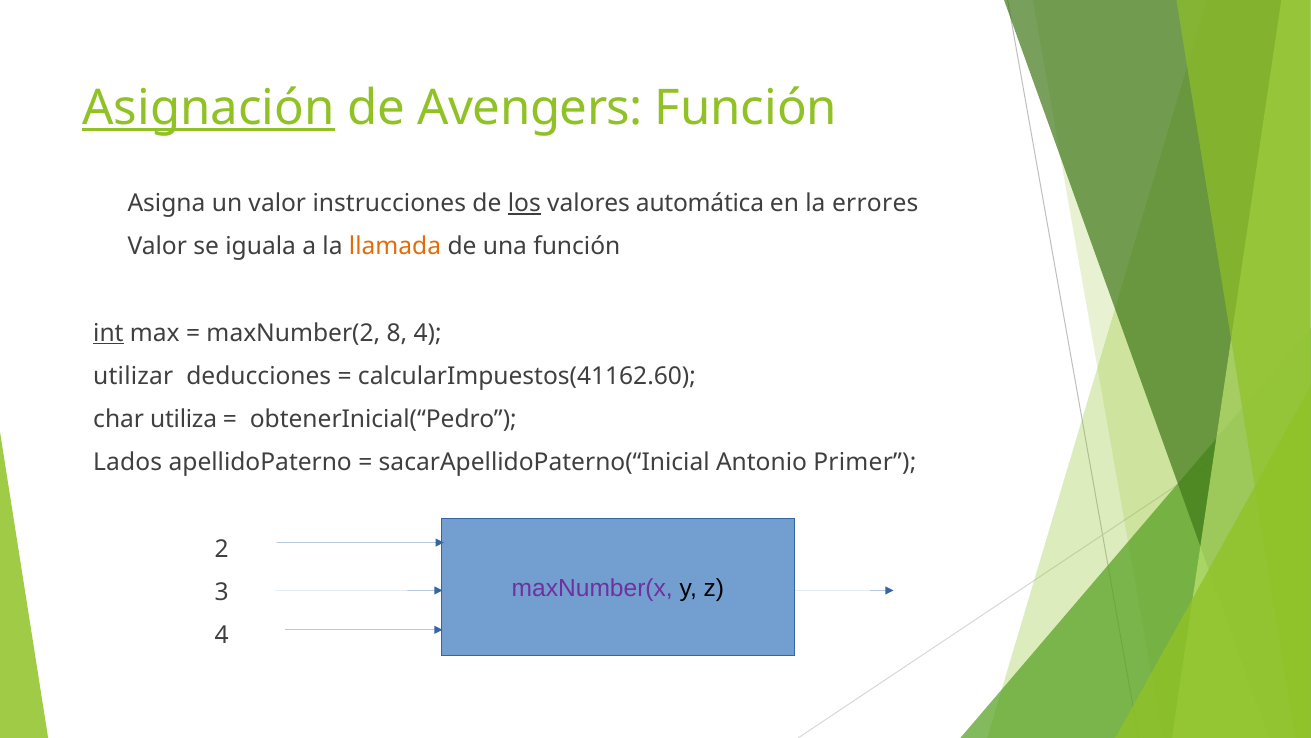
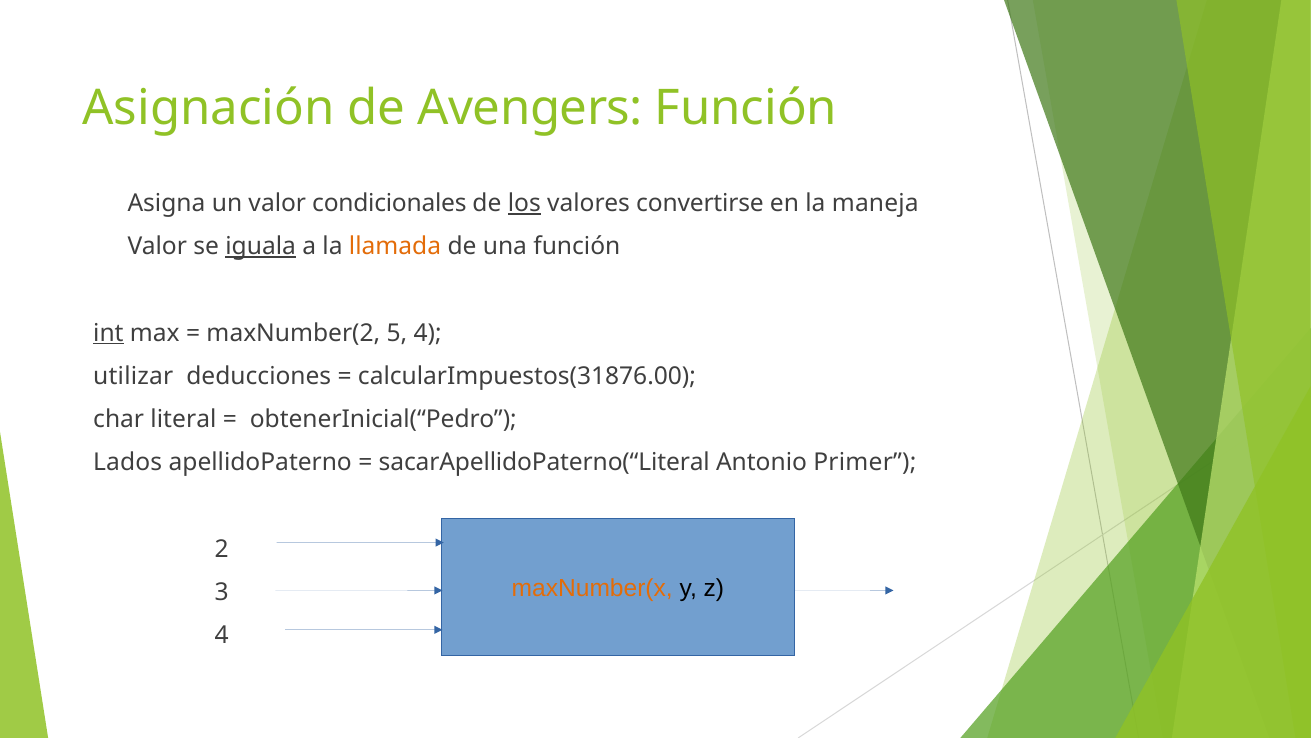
Asignación underline: present -> none
instrucciones: instrucciones -> condicionales
automática: automática -> convertirse
errores: errores -> maneja
iguala underline: none -> present
8: 8 -> 5
calcularImpuestos(41162.60: calcularImpuestos(41162.60 -> calcularImpuestos(31876.00
utiliza: utiliza -> literal
sacarApellidoPaterno(“Inicial: sacarApellidoPaterno(“Inicial -> sacarApellidoPaterno(“Literal
maxNumber(x colour: purple -> orange
